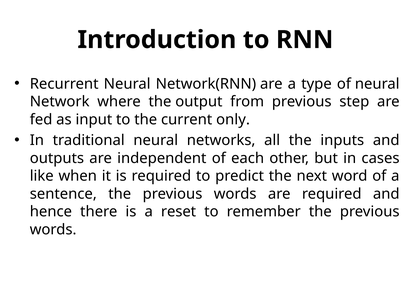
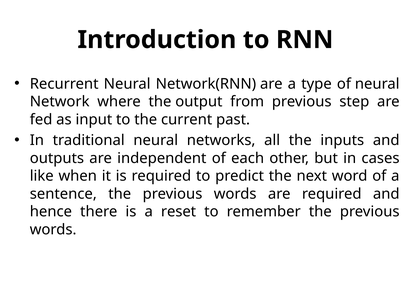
only: only -> past
